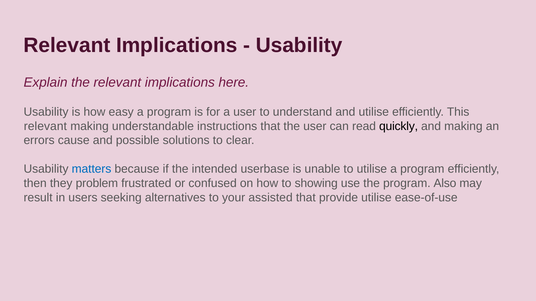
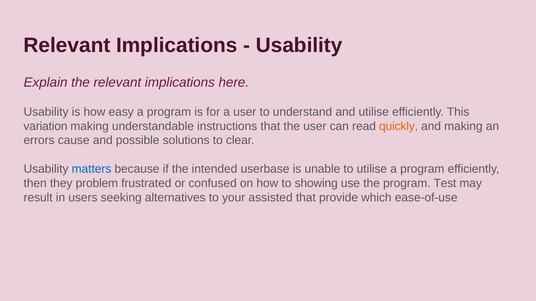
relevant at (45, 126): relevant -> variation
quickly colour: black -> orange
Also: Also -> Test
provide utilise: utilise -> which
